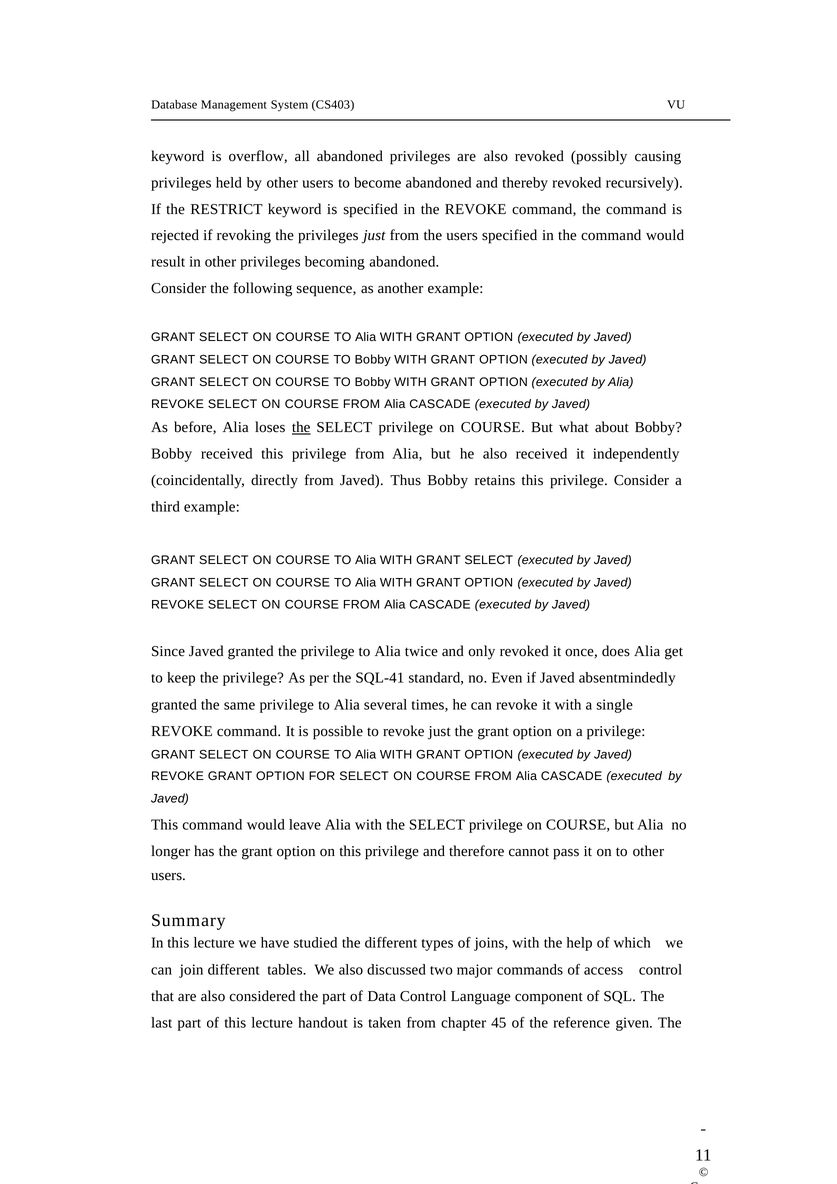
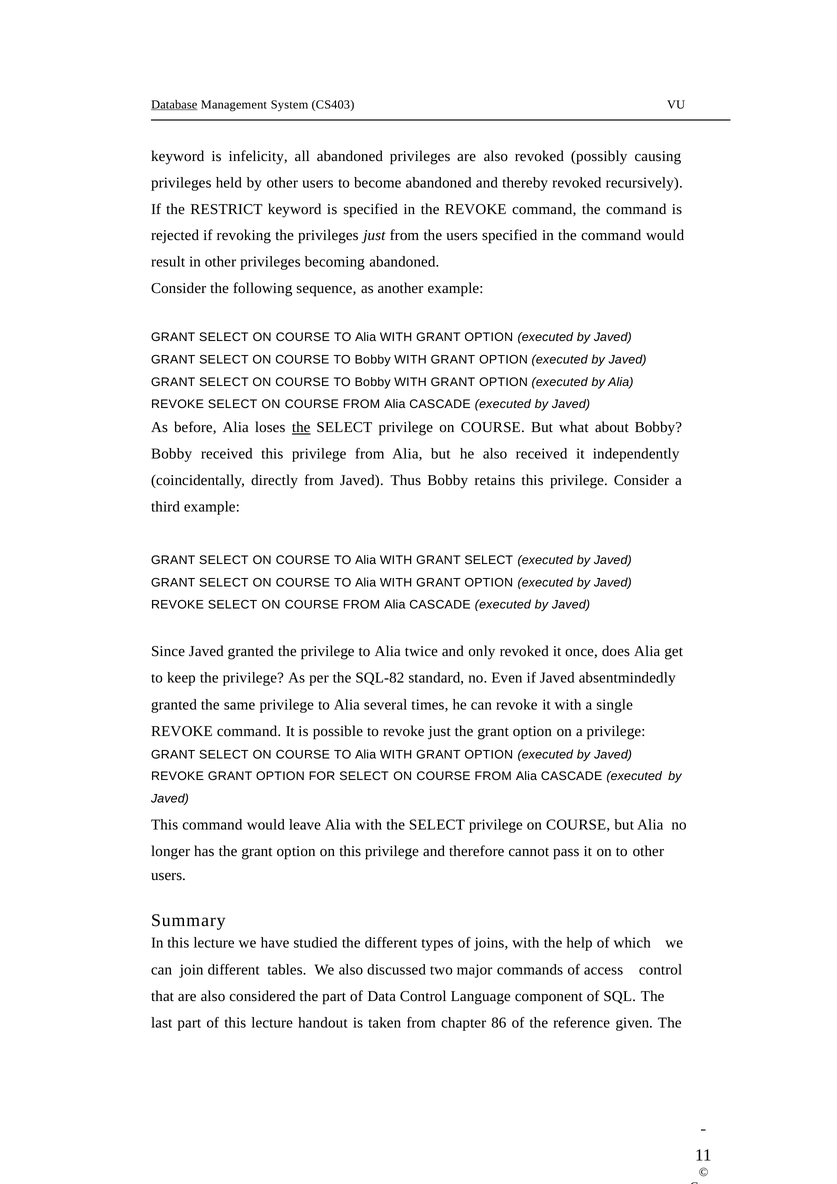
Database underline: none -> present
overflow: overflow -> infelicity
SQL-41: SQL-41 -> SQL-82
45: 45 -> 86
